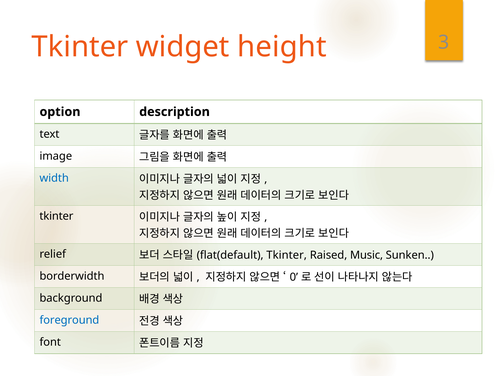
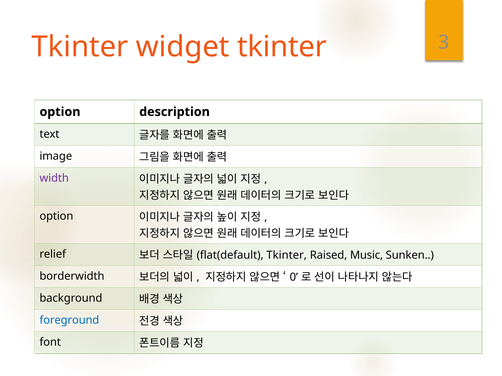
widget height: height -> tkinter
width colour: blue -> purple
tkinter at (56, 216): tkinter -> option
